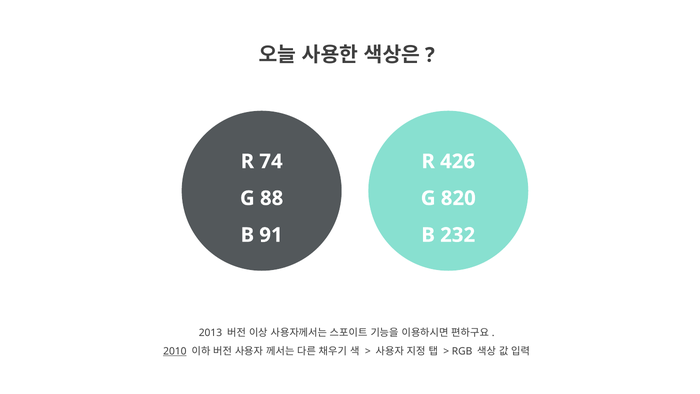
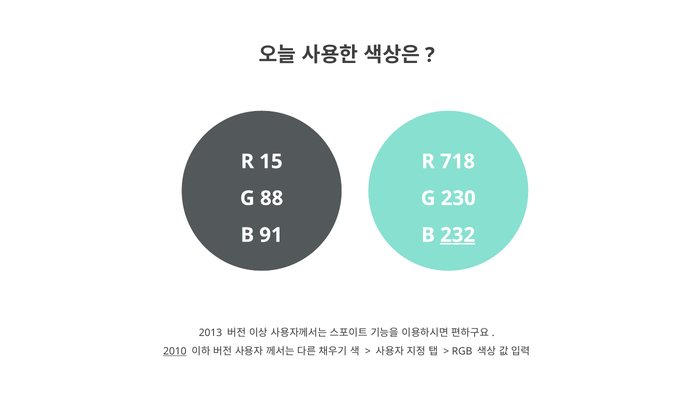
74: 74 -> 15
426: 426 -> 718
820: 820 -> 230
232 underline: none -> present
